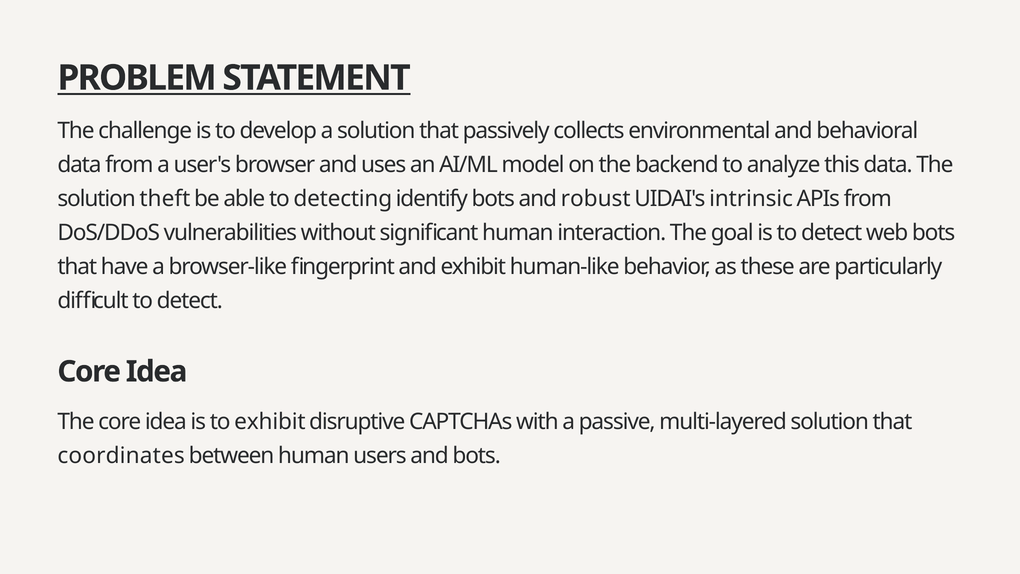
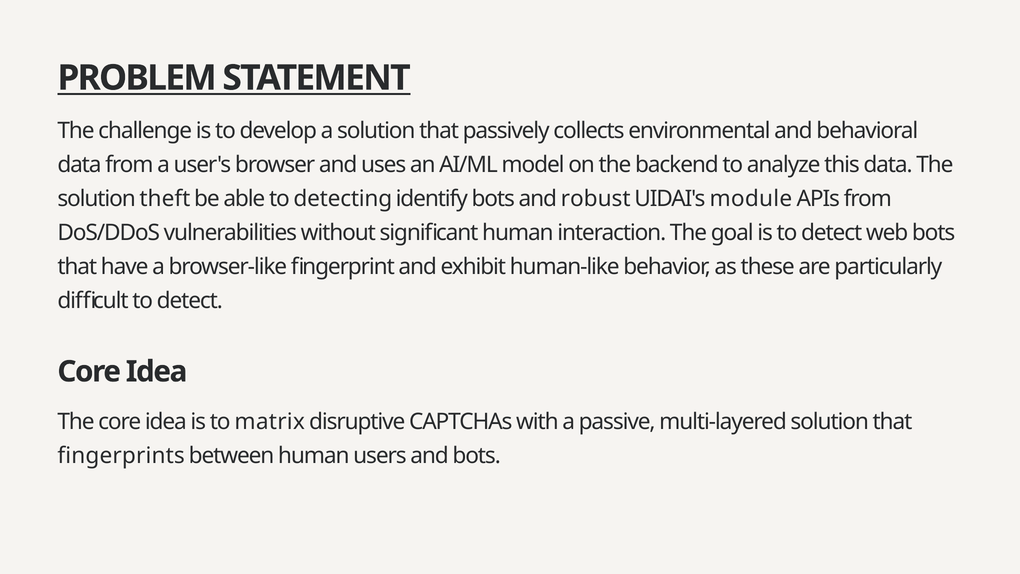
intrinsic: intrinsic -> module
to exhibit: exhibit -> matrix
coordinates: coordinates -> fingerprints
